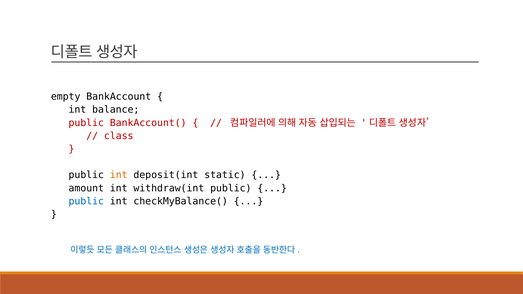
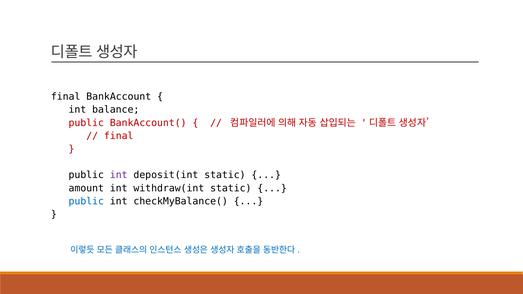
empty at (66, 97): empty -> final
class at (119, 136): class -> final
int at (119, 175) colour: orange -> purple
withdraw(int public: public -> static
